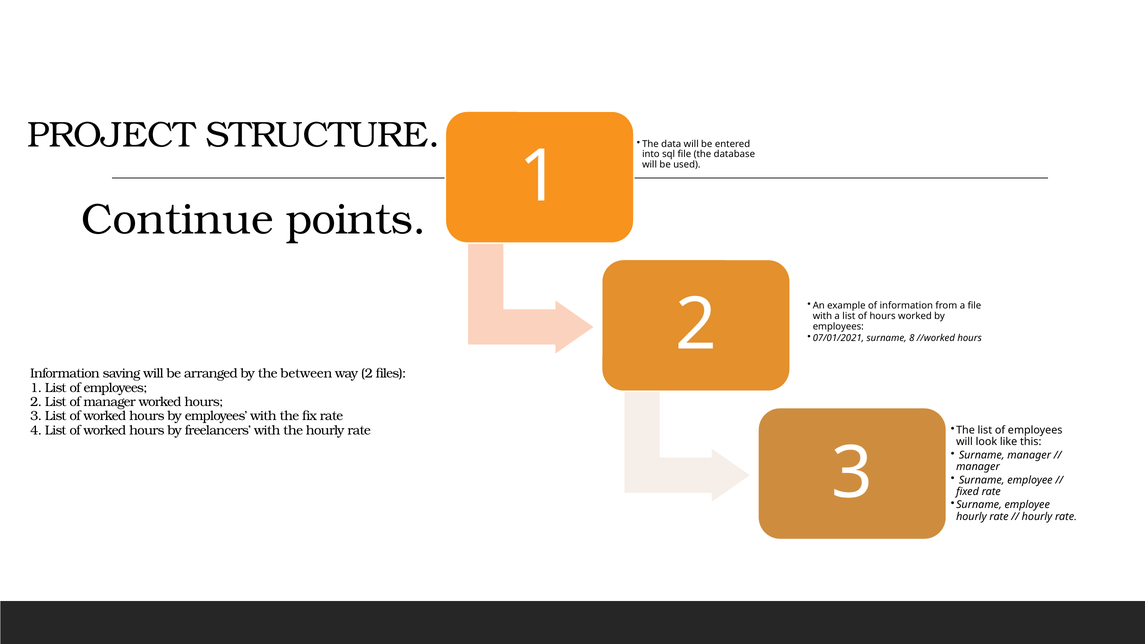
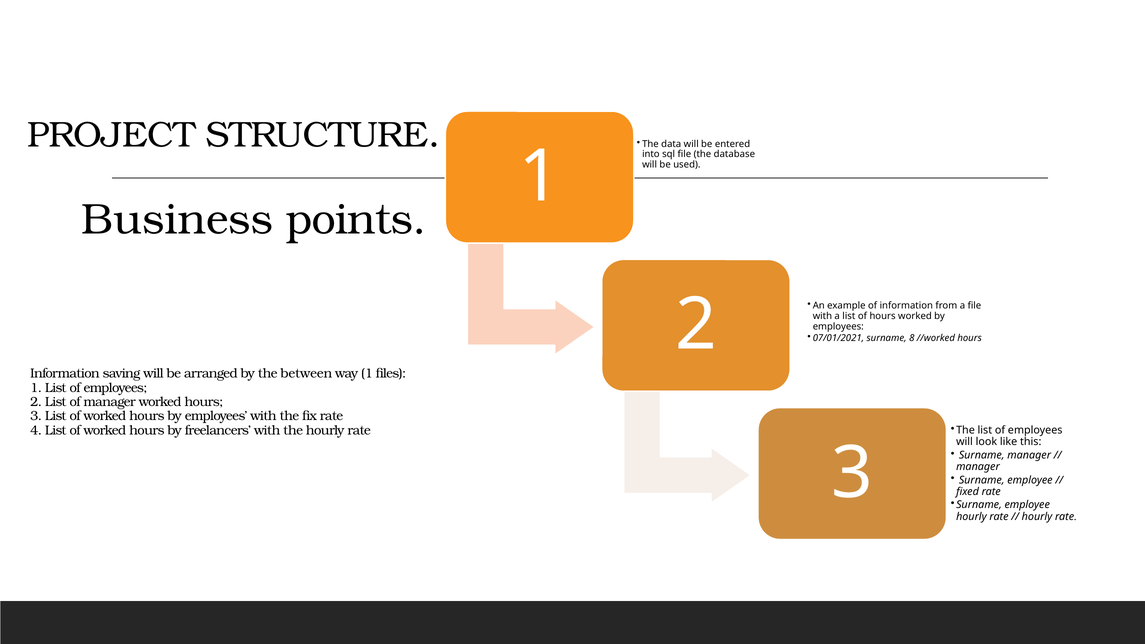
Continue: Continue -> Business
way 2: 2 -> 1
